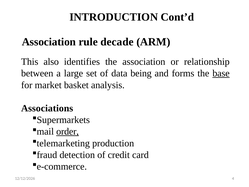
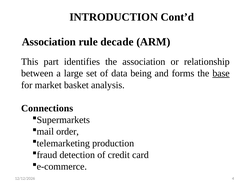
also: also -> part
Associations: Associations -> Connections
order underline: present -> none
